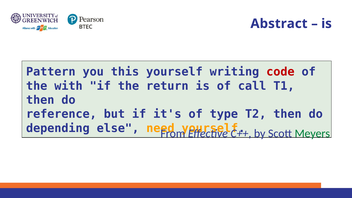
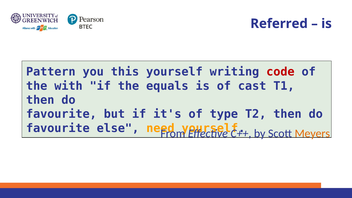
Abstract: Abstract -> Referred
return: return -> equals
call: call -> cast
reference at (61, 114): reference -> favourite
depending at (58, 128): depending -> favourite
Meyers colour: green -> orange
